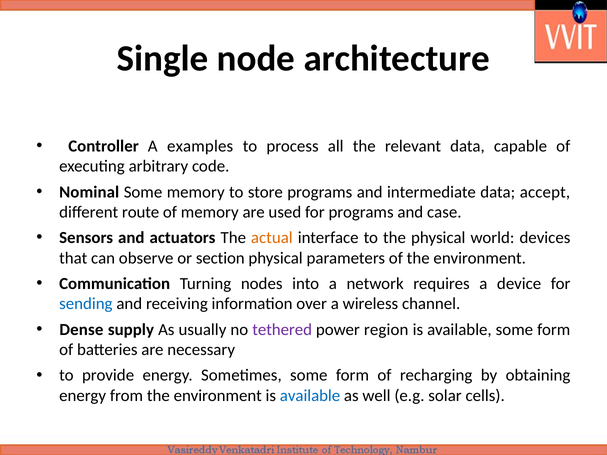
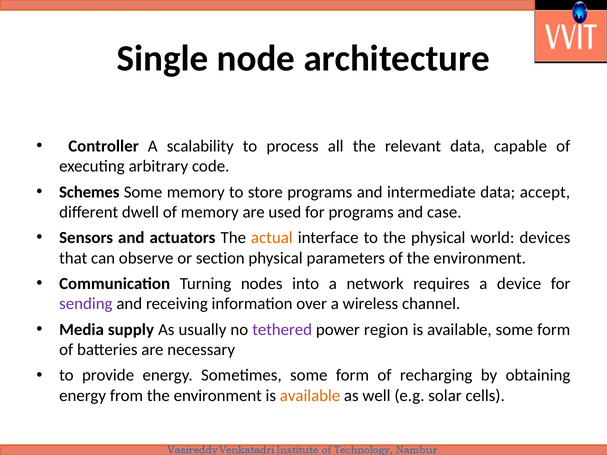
examples: examples -> scalability
Nominal: Nominal -> Schemes
route: route -> dwell
sending colour: blue -> purple
Dense: Dense -> Media
available at (310, 396) colour: blue -> orange
